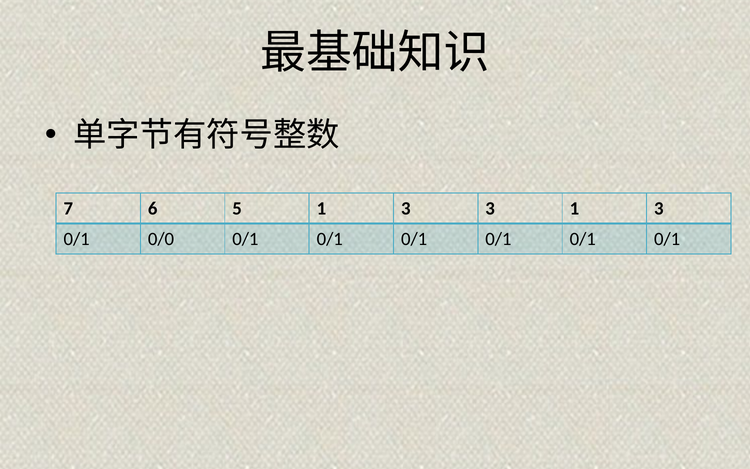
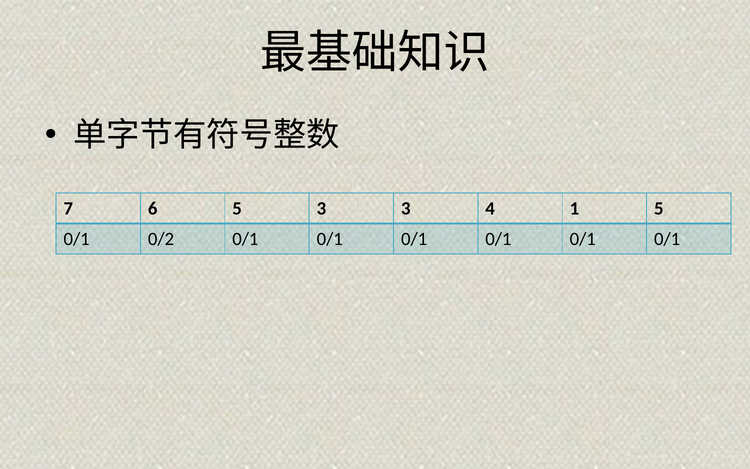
5 1: 1 -> 3
3 3: 3 -> 4
3 at (659, 208): 3 -> 5
0/0: 0/0 -> 0/2
